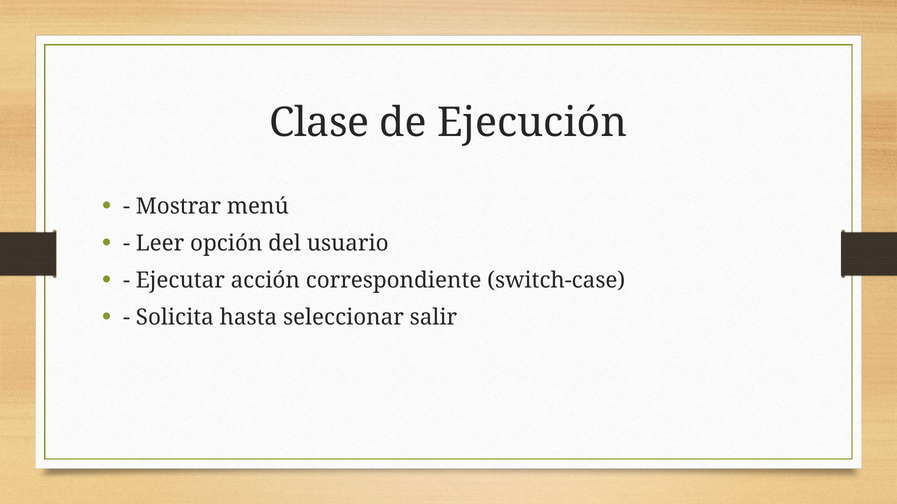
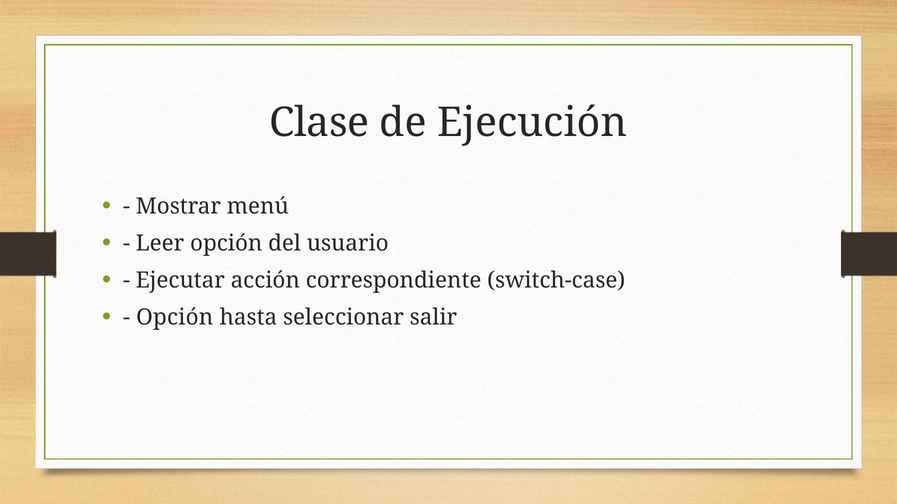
Solicita at (175, 318): Solicita -> Opción
